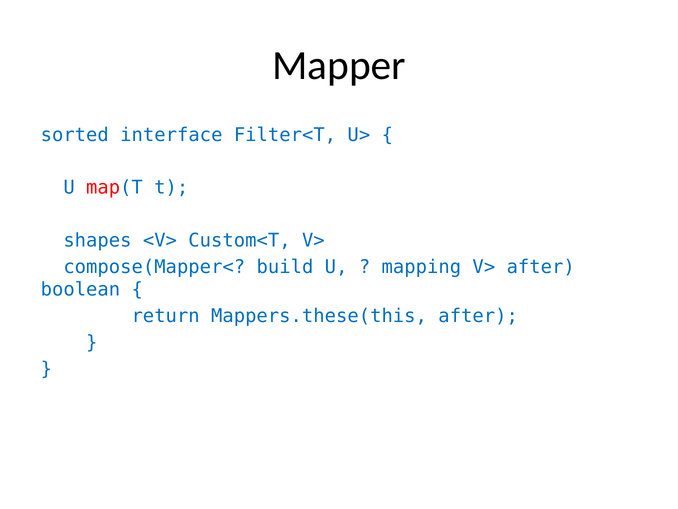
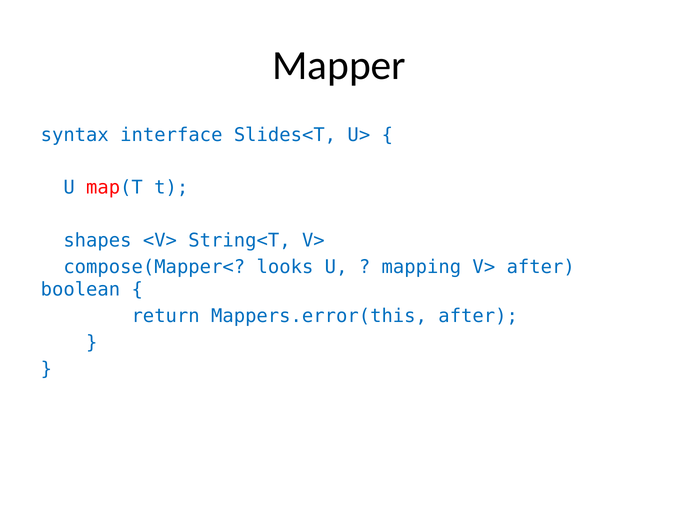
sorted: sorted -> syntax
Filter<T: Filter<T -> Slides<T
Custom<T: Custom<T -> String<T
build: build -> looks
Mappers.these(this: Mappers.these(this -> Mappers.error(this
